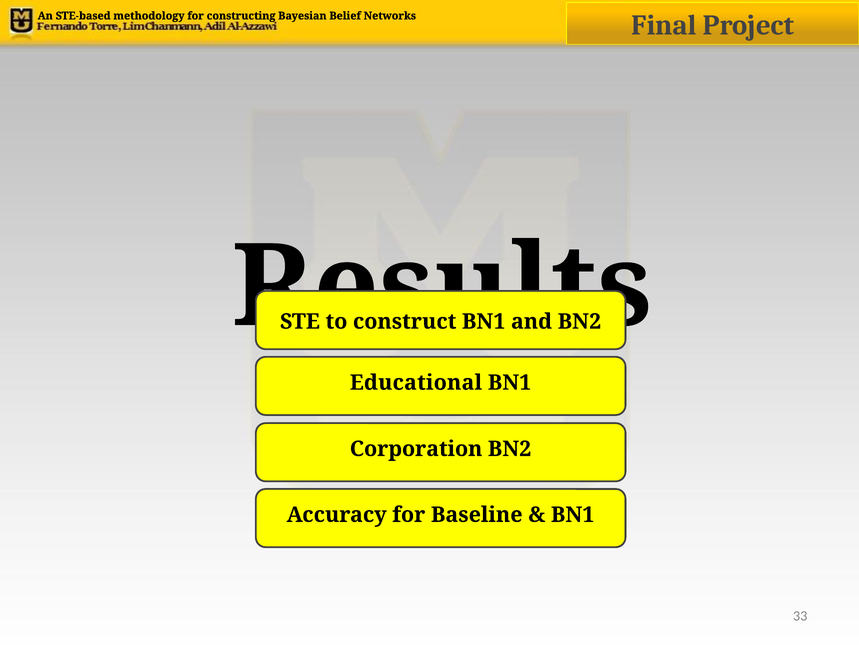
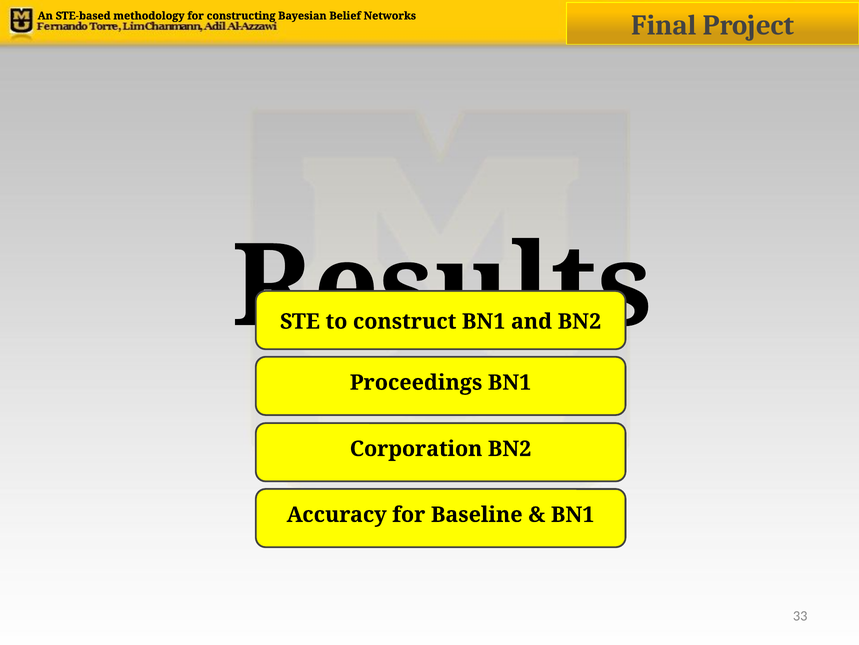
Educational: Educational -> Proceedings
